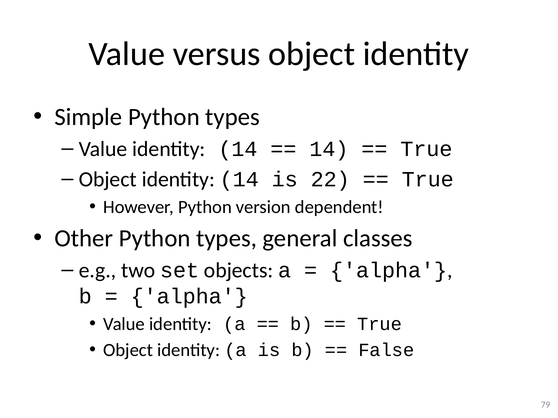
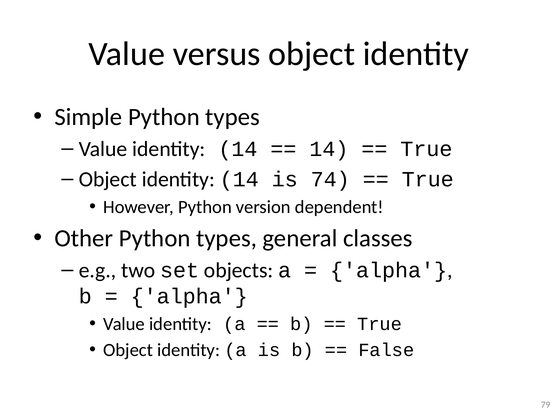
22: 22 -> 74
